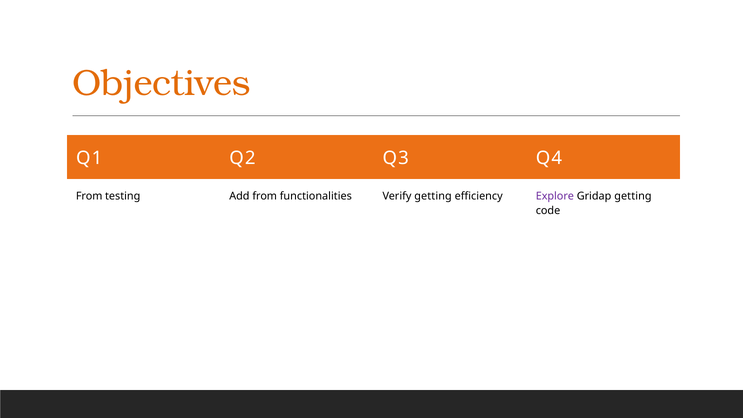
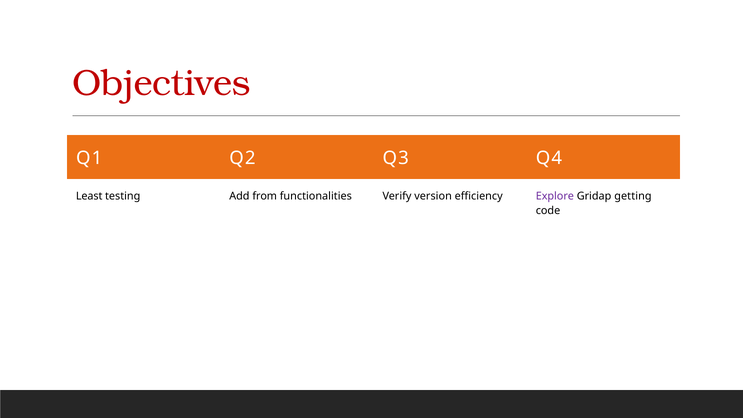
Objectives colour: orange -> red
From at (89, 196): From -> Least
Verify getting: getting -> version
